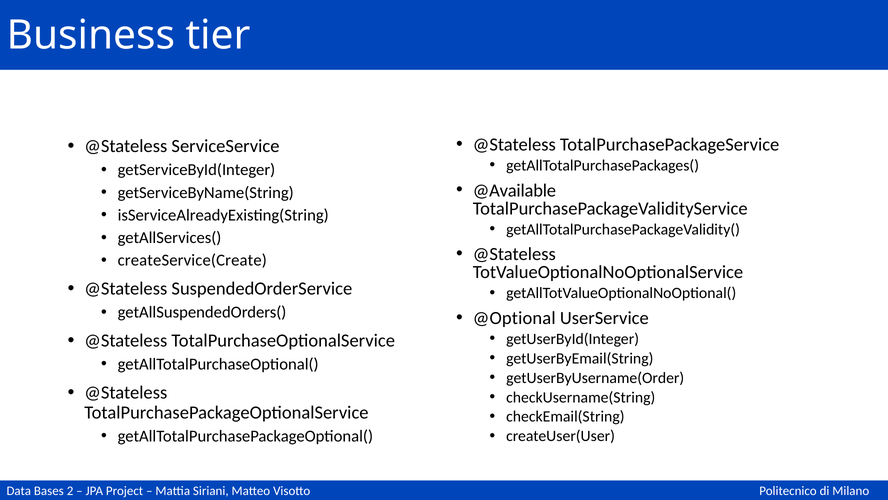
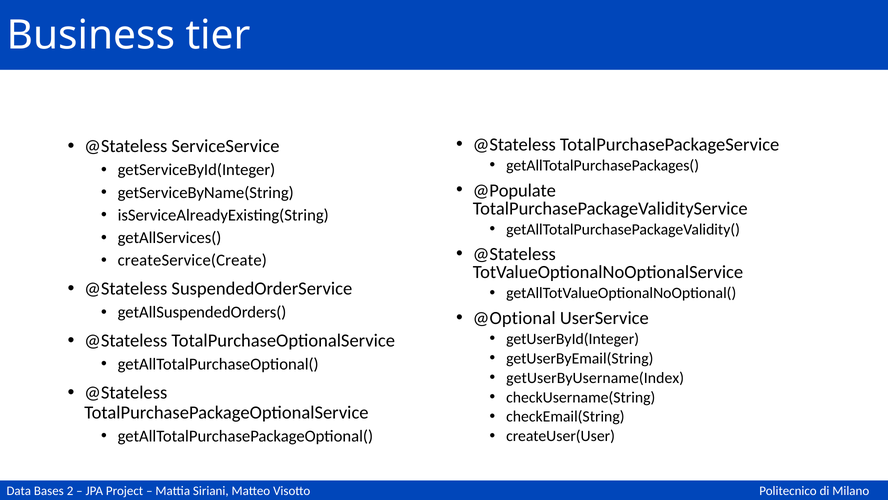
@Available: @Available -> @Populate
getUserByUsername(Order: getUserByUsername(Order -> getUserByUsername(Index
